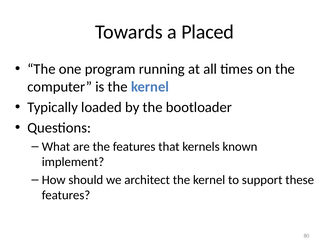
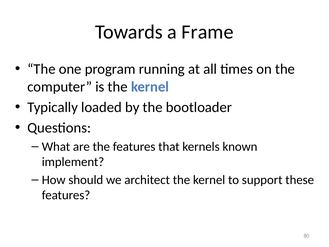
Placed: Placed -> Frame
